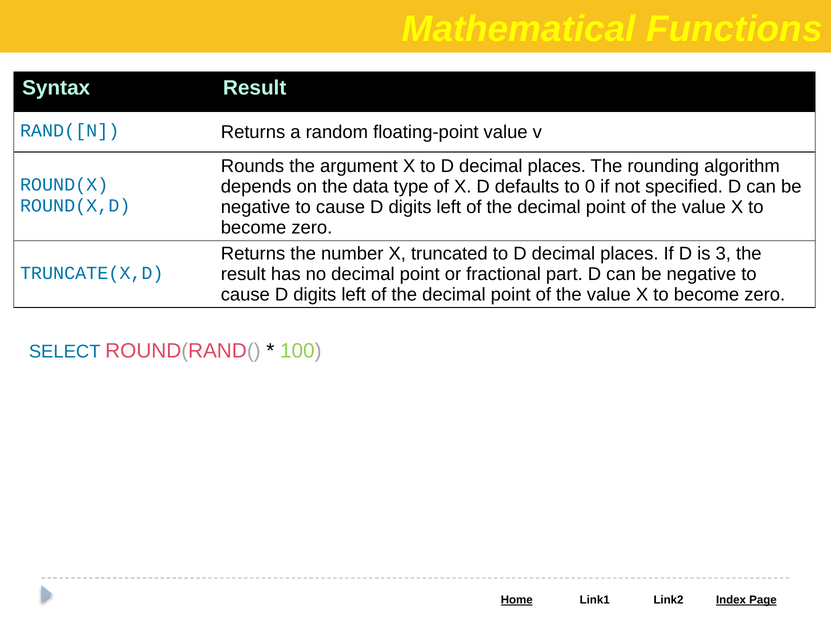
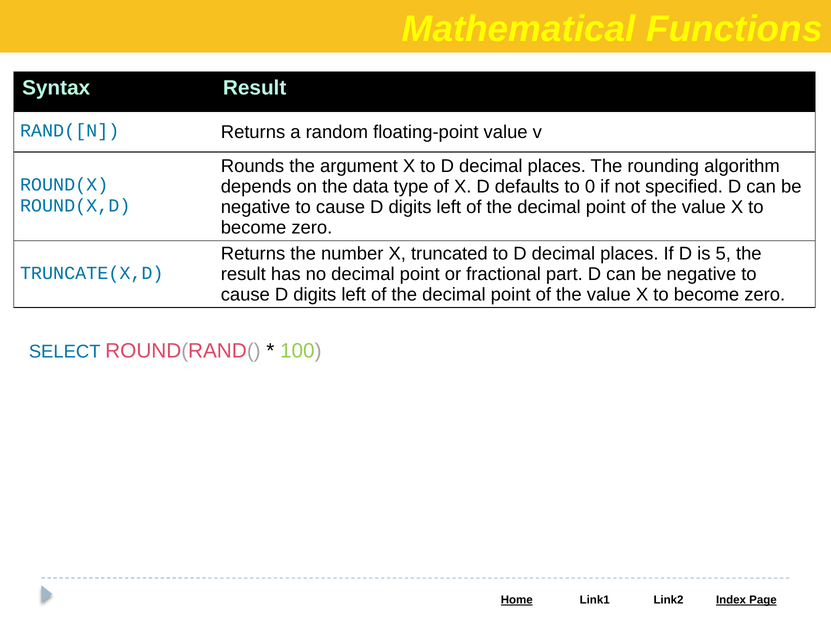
3: 3 -> 5
